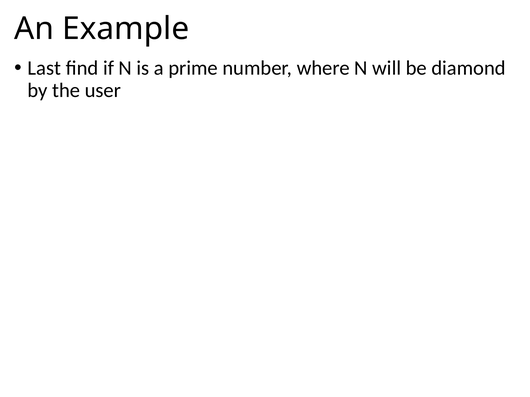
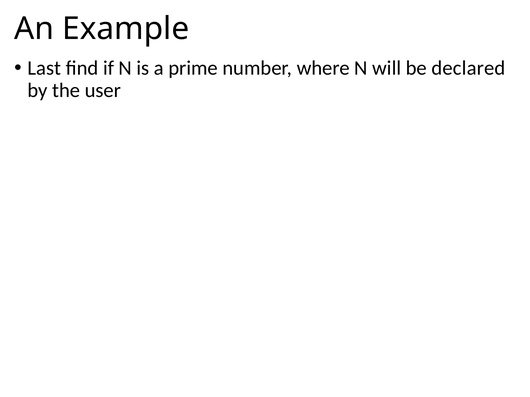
diamond: diamond -> declared
